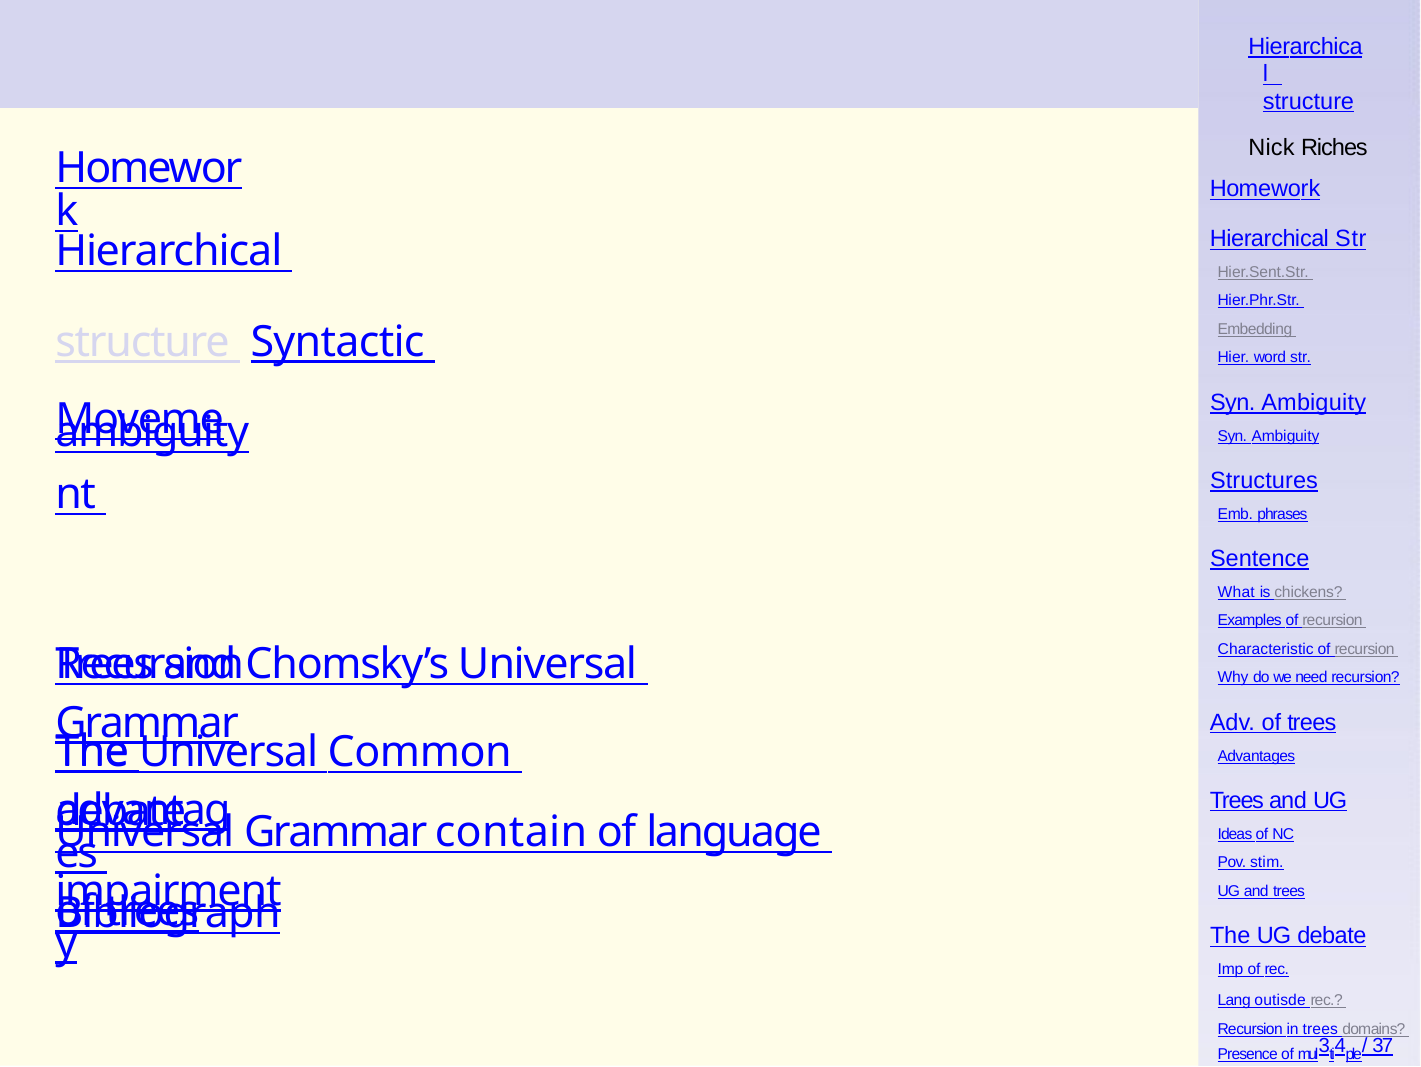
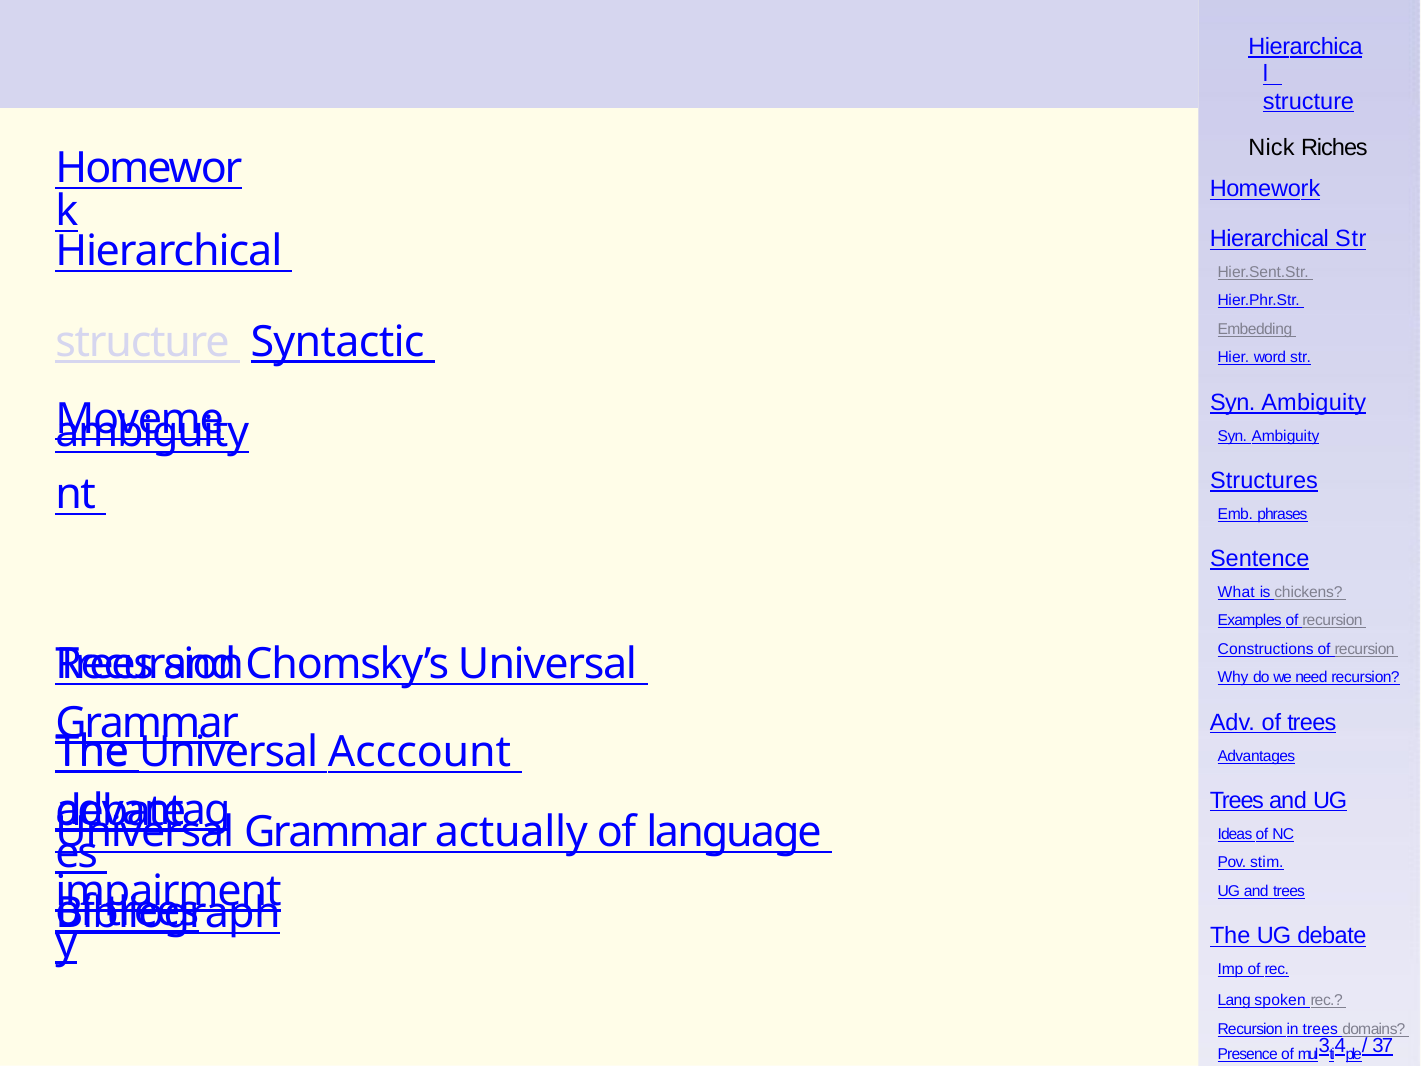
Characteristic: Characteristic -> Constructions
Common: Common -> Acccount
contain: contain -> actually
outisde: outisde -> spoken
